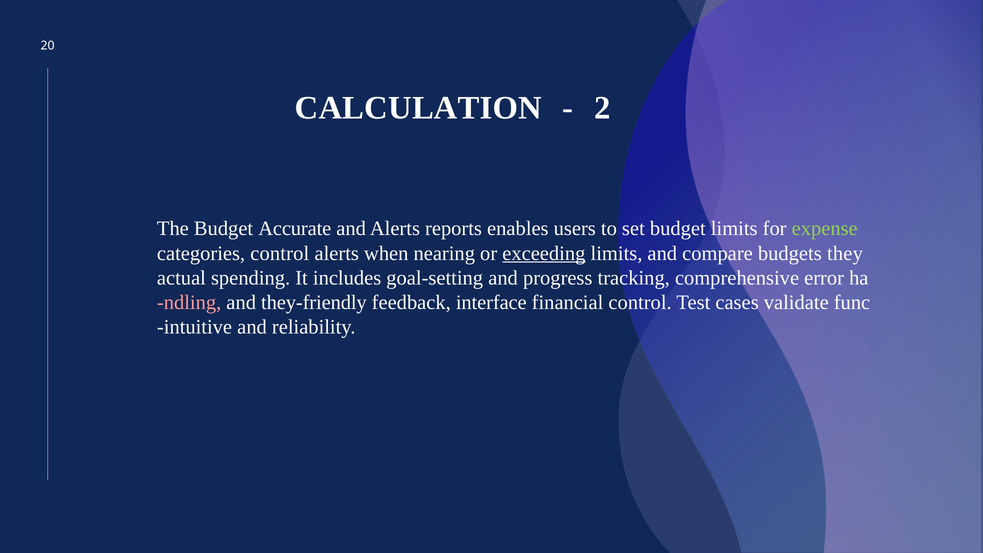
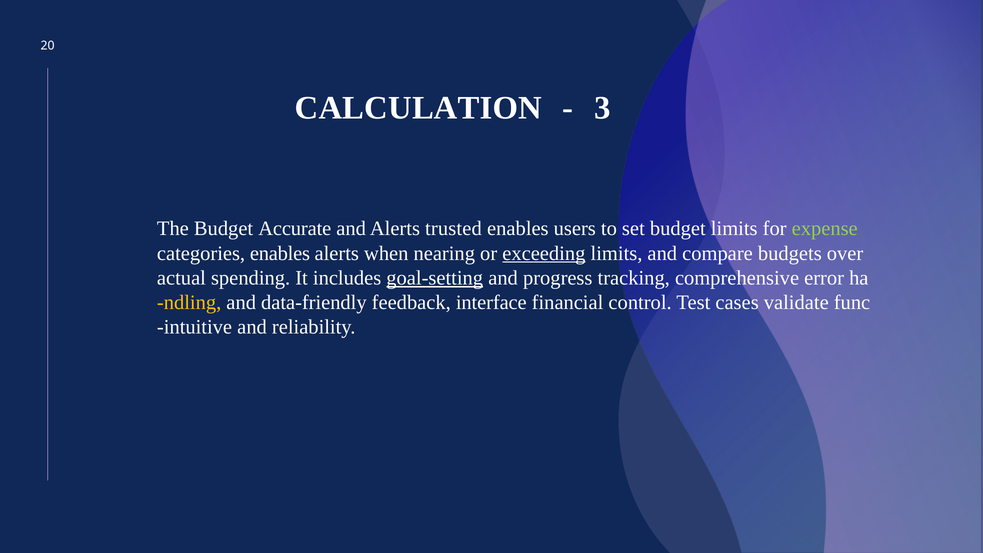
2: 2 -> 3
reports: reports -> trusted
categories control: control -> enables
they: they -> over
goal-setting underline: none -> present
ndling colour: pink -> yellow
they-friendly: they-friendly -> data-friendly
